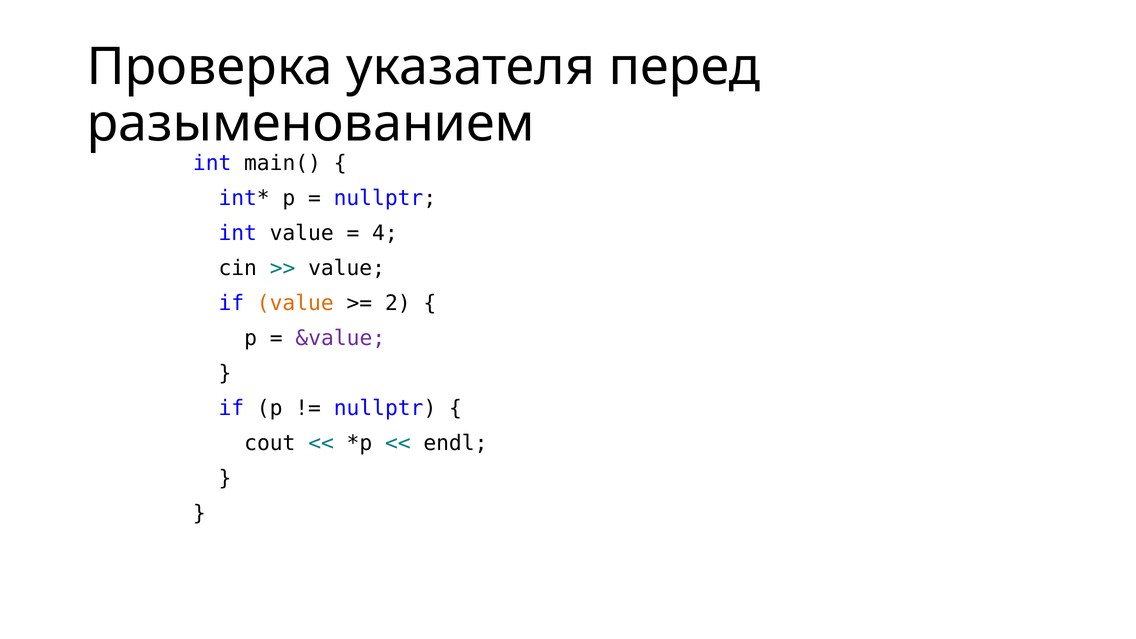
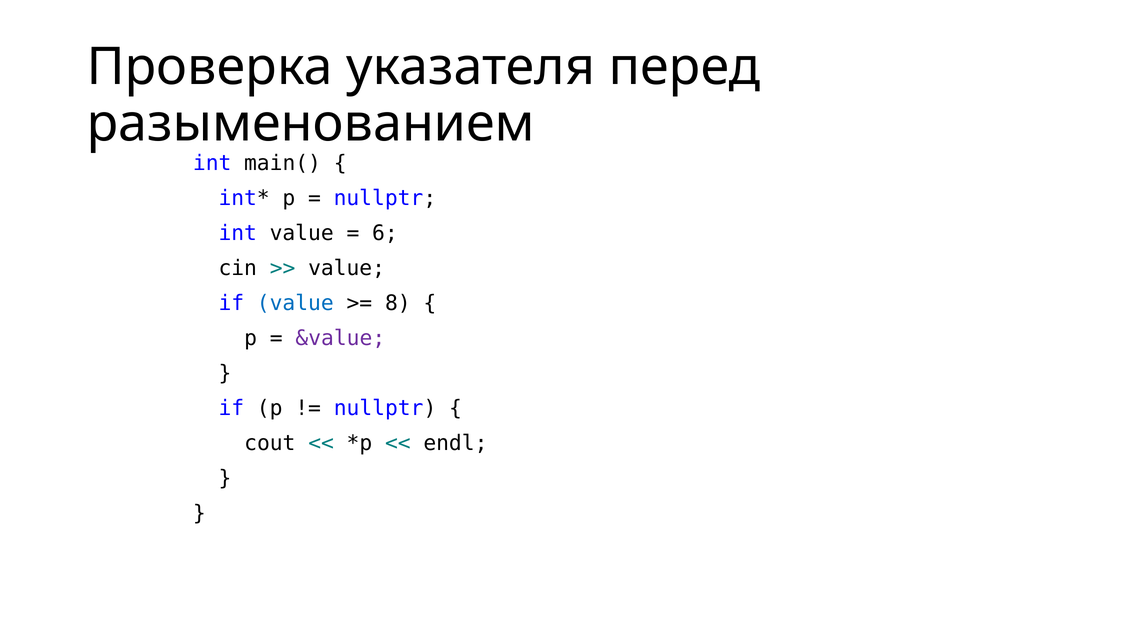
4: 4 -> 6
value at (295, 303) colour: orange -> blue
2: 2 -> 8
